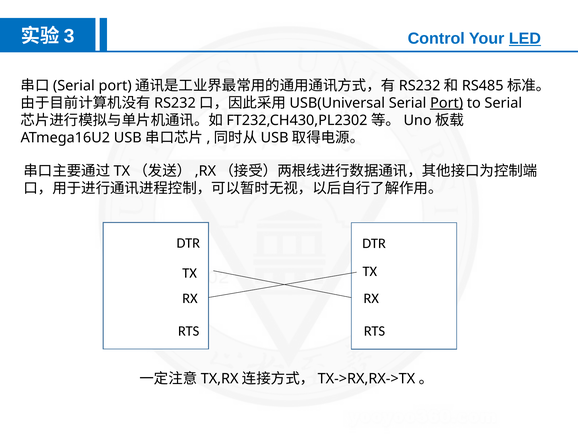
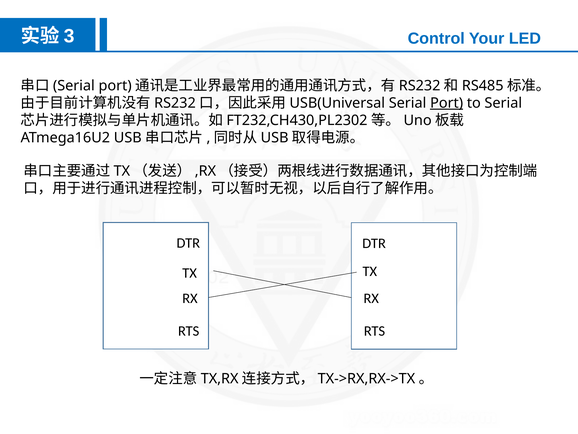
LED underline: present -> none
